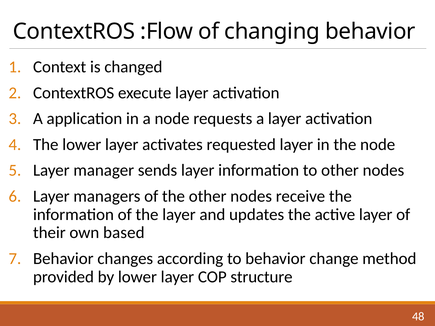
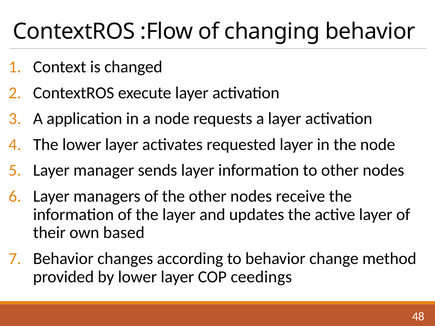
structure: structure -> ceedings
